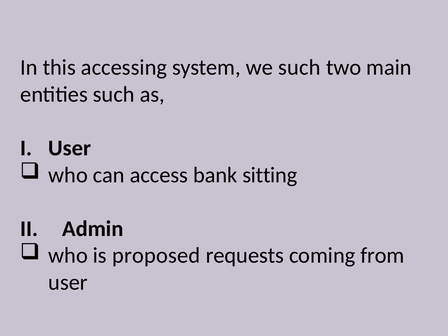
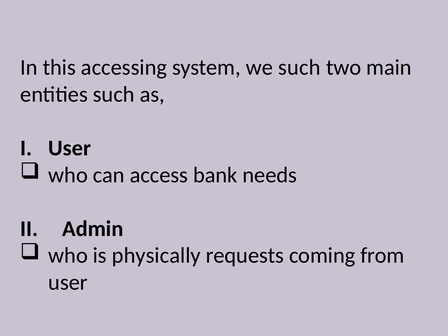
sitting: sitting -> needs
proposed: proposed -> physically
